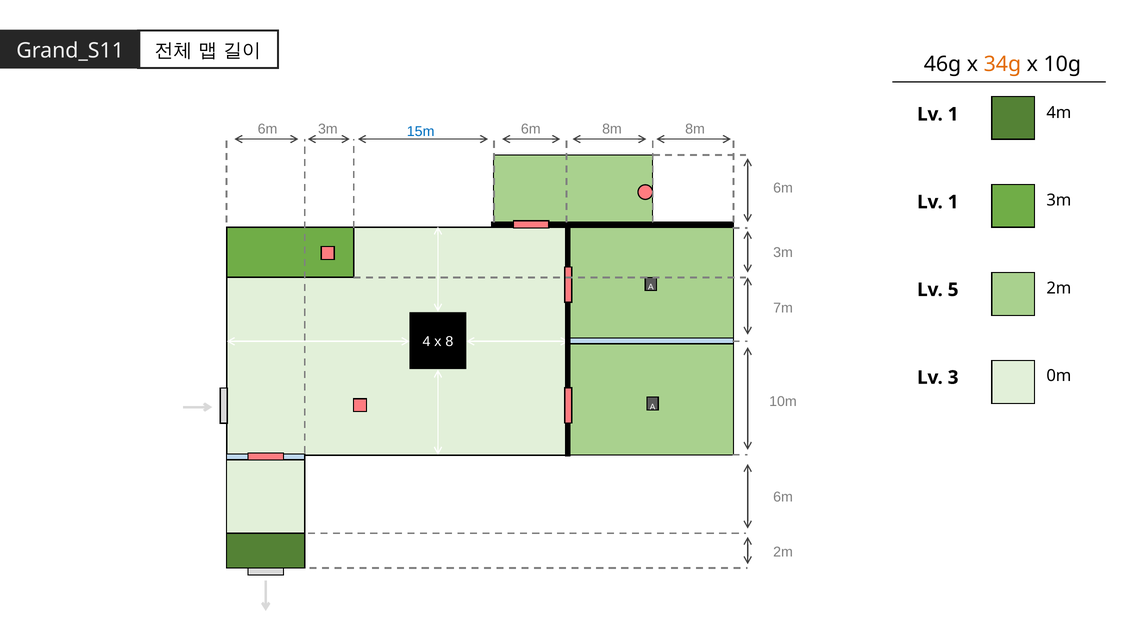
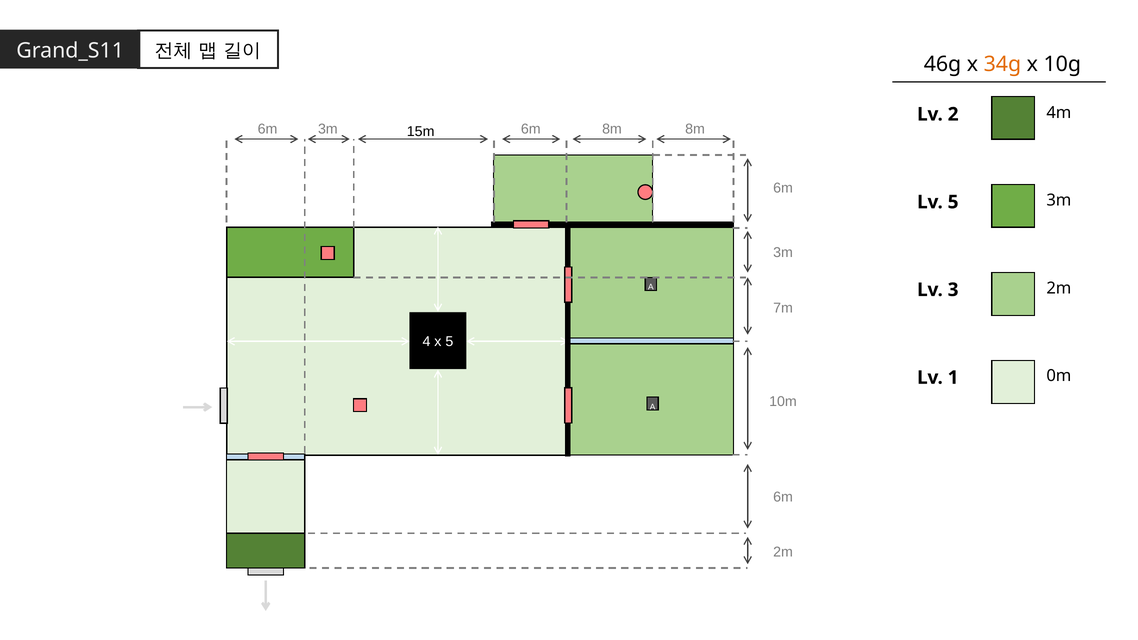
1 at (953, 114): 1 -> 2
15m colour: blue -> black
1 at (953, 202): 1 -> 5
5: 5 -> 3
x 8: 8 -> 5
3: 3 -> 1
